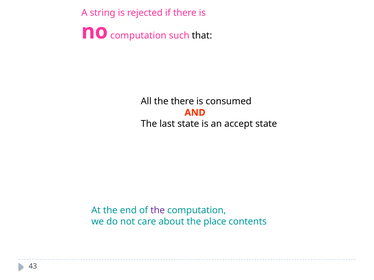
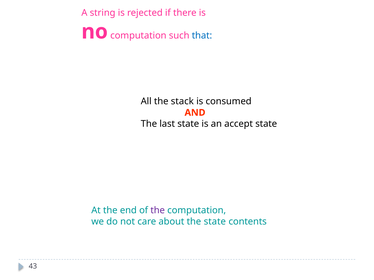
that colour: black -> blue
the there: there -> stack
the place: place -> state
